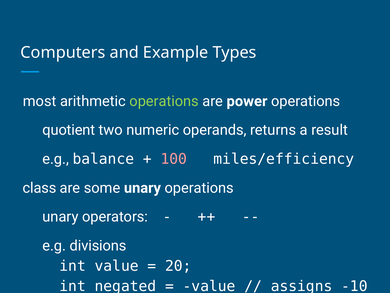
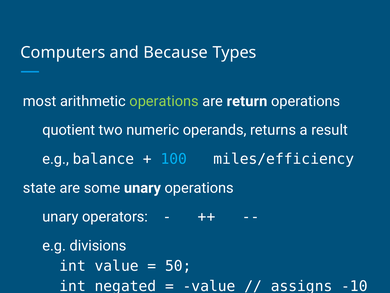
Example: Example -> Because
power: power -> return
100 colour: pink -> light blue
class: class -> state
20: 20 -> 50
